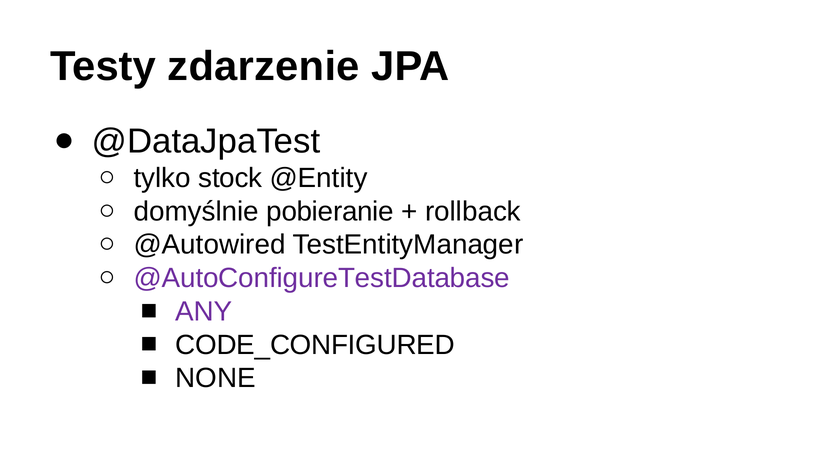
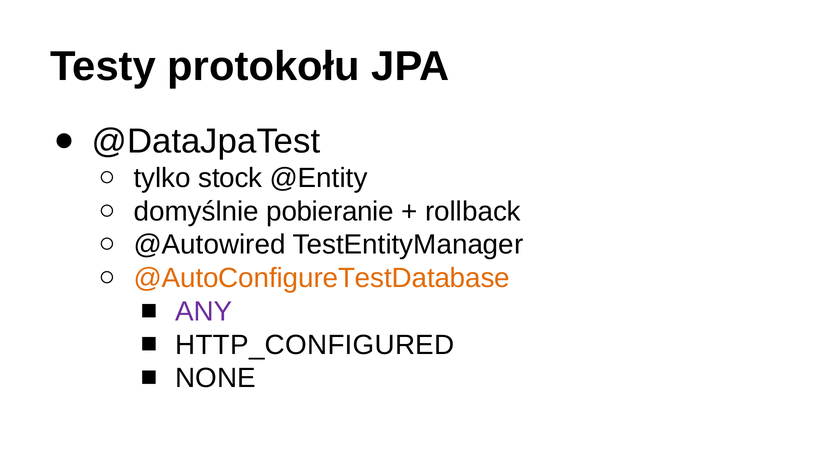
zdarzenie: zdarzenie -> protokołu
@AutoConfigureTestDatabase colour: purple -> orange
CODE_CONFIGURED: CODE_CONFIGURED -> HTTP_CONFIGURED
